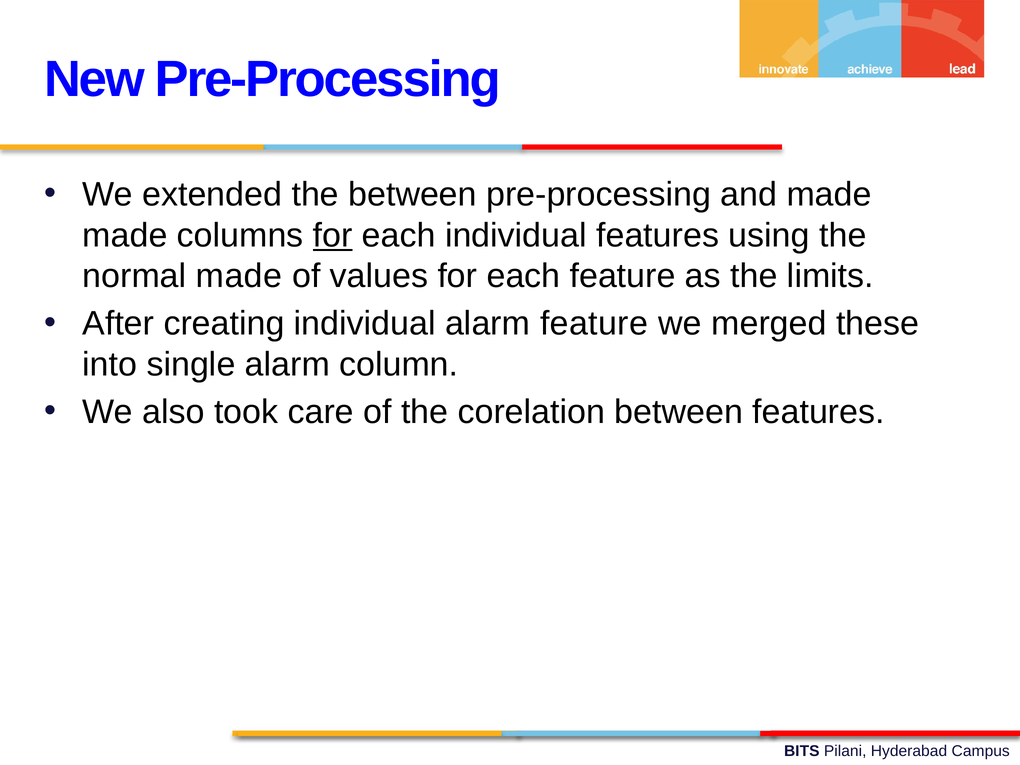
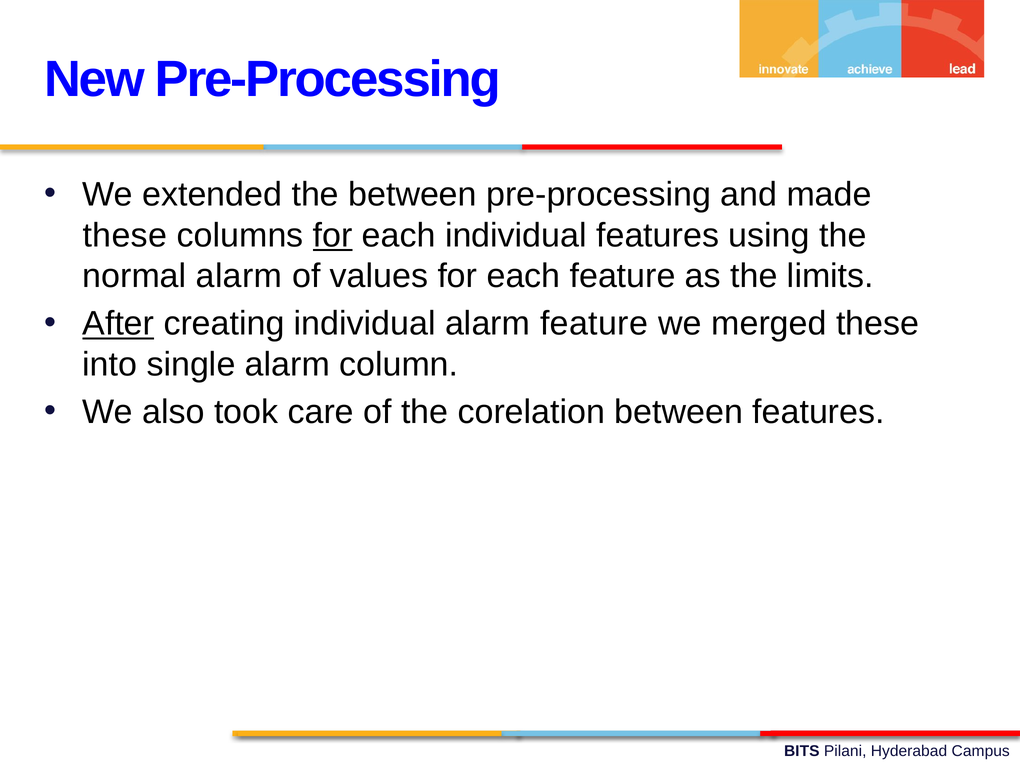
made at (125, 235): made -> these
normal made: made -> alarm
After underline: none -> present
